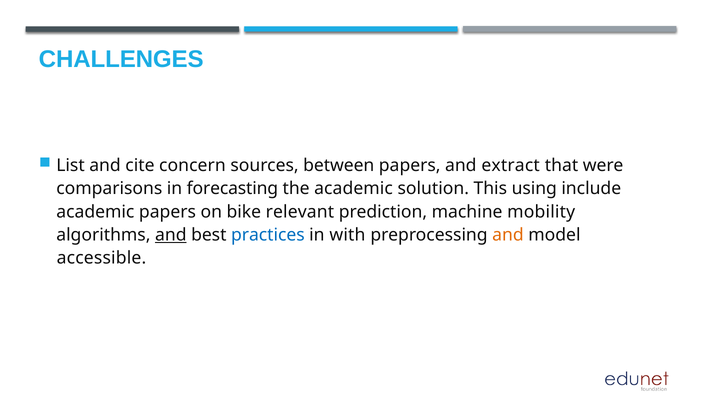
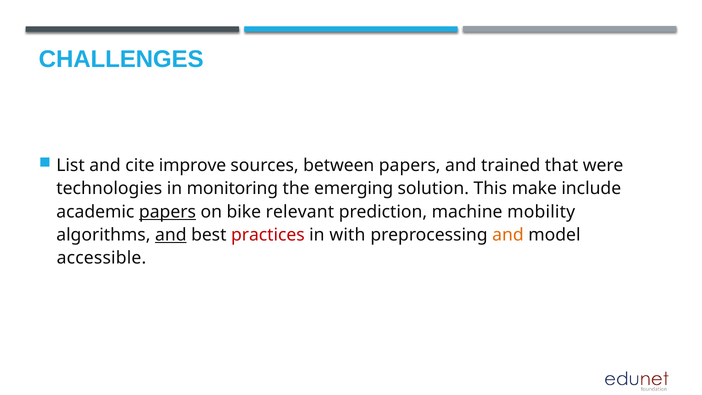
concern: concern -> improve
extract: extract -> trained
comparisons: comparisons -> technologies
forecasting: forecasting -> monitoring
the academic: academic -> emerging
using: using -> make
papers at (167, 212) underline: none -> present
practices colour: blue -> red
